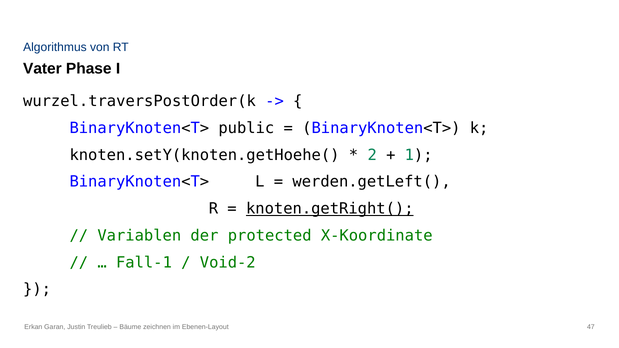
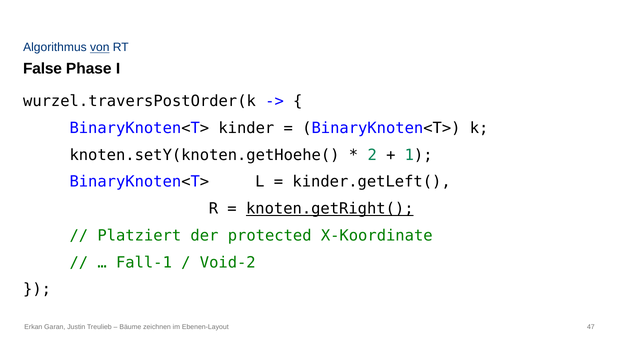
von underline: none -> present
Vater: Vater -> False
public: public -> kinder
werden.getLeft(: werden.getLeft( -> kinder.getLeft(
Variablen: Variablen -> Platziert
